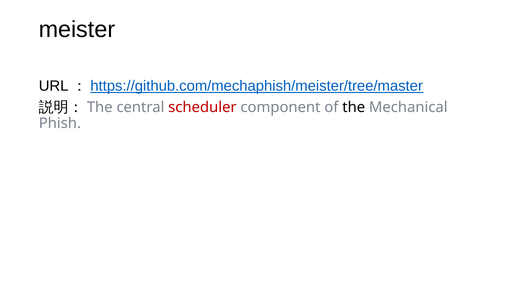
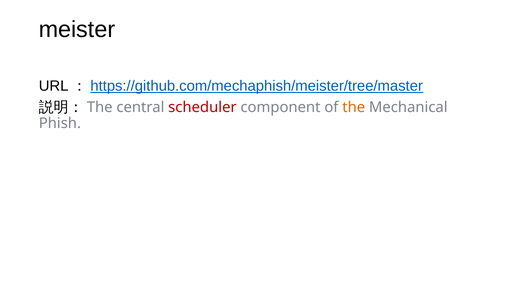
the at (354, 107) colour: black -> orange
